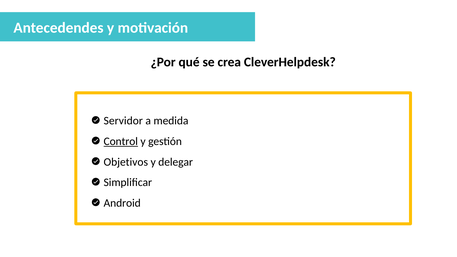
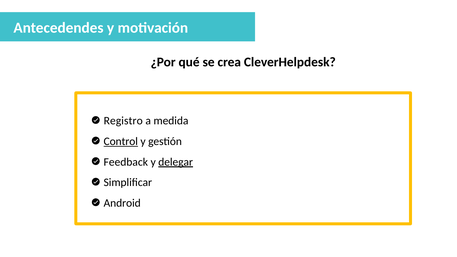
Servidor: Servidor -> Registro
Objetivos: Objetivos -> Feedback
delegar underline: none -> present
